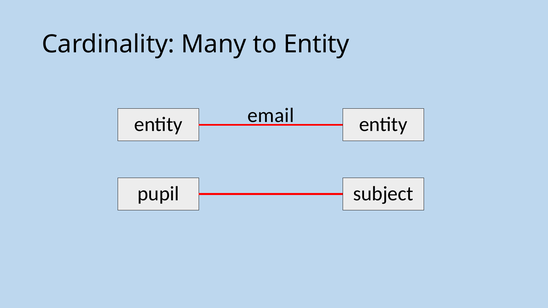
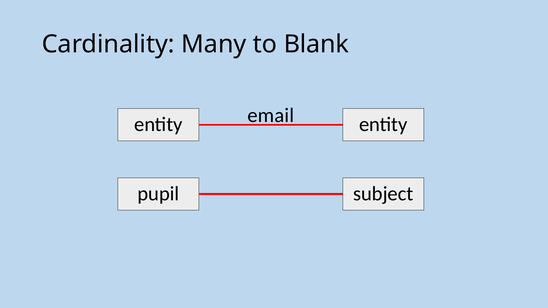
to Entity: Entity -> Blank
